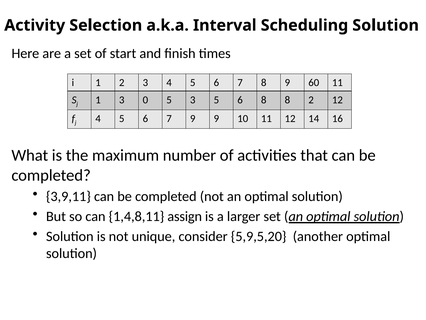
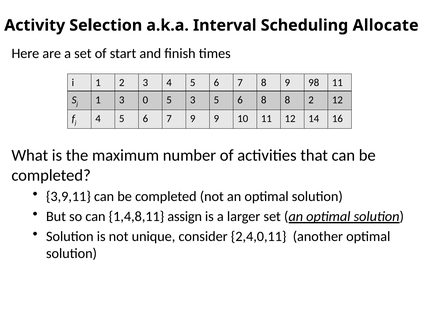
Scheduling Solution: Solution -> Allocate
60: 60 -> 98
5,9,5,20: 5,9,5,20 -> 2,4,0,11
